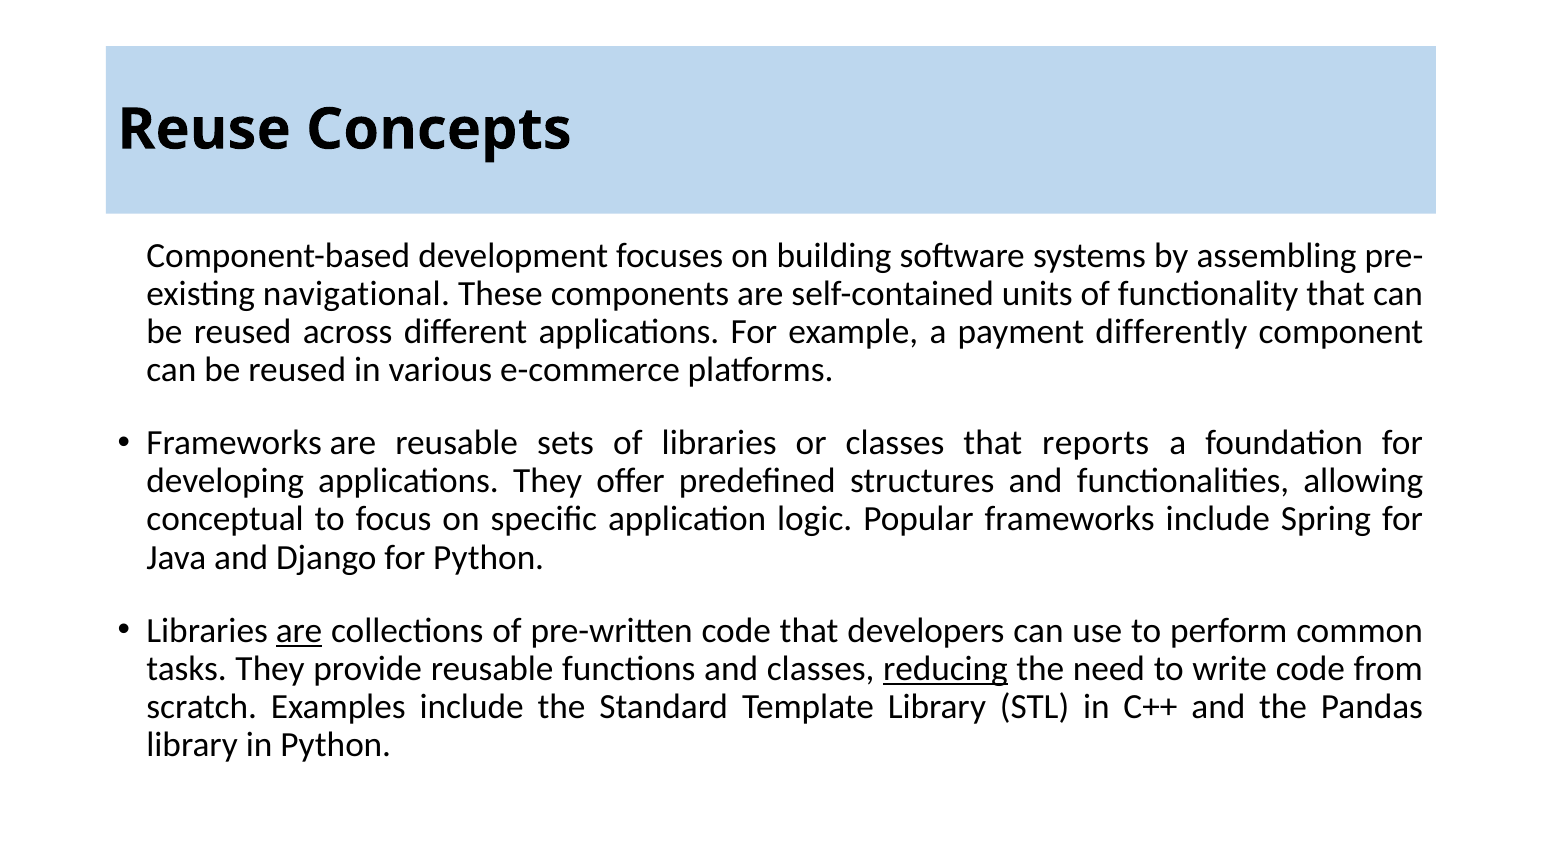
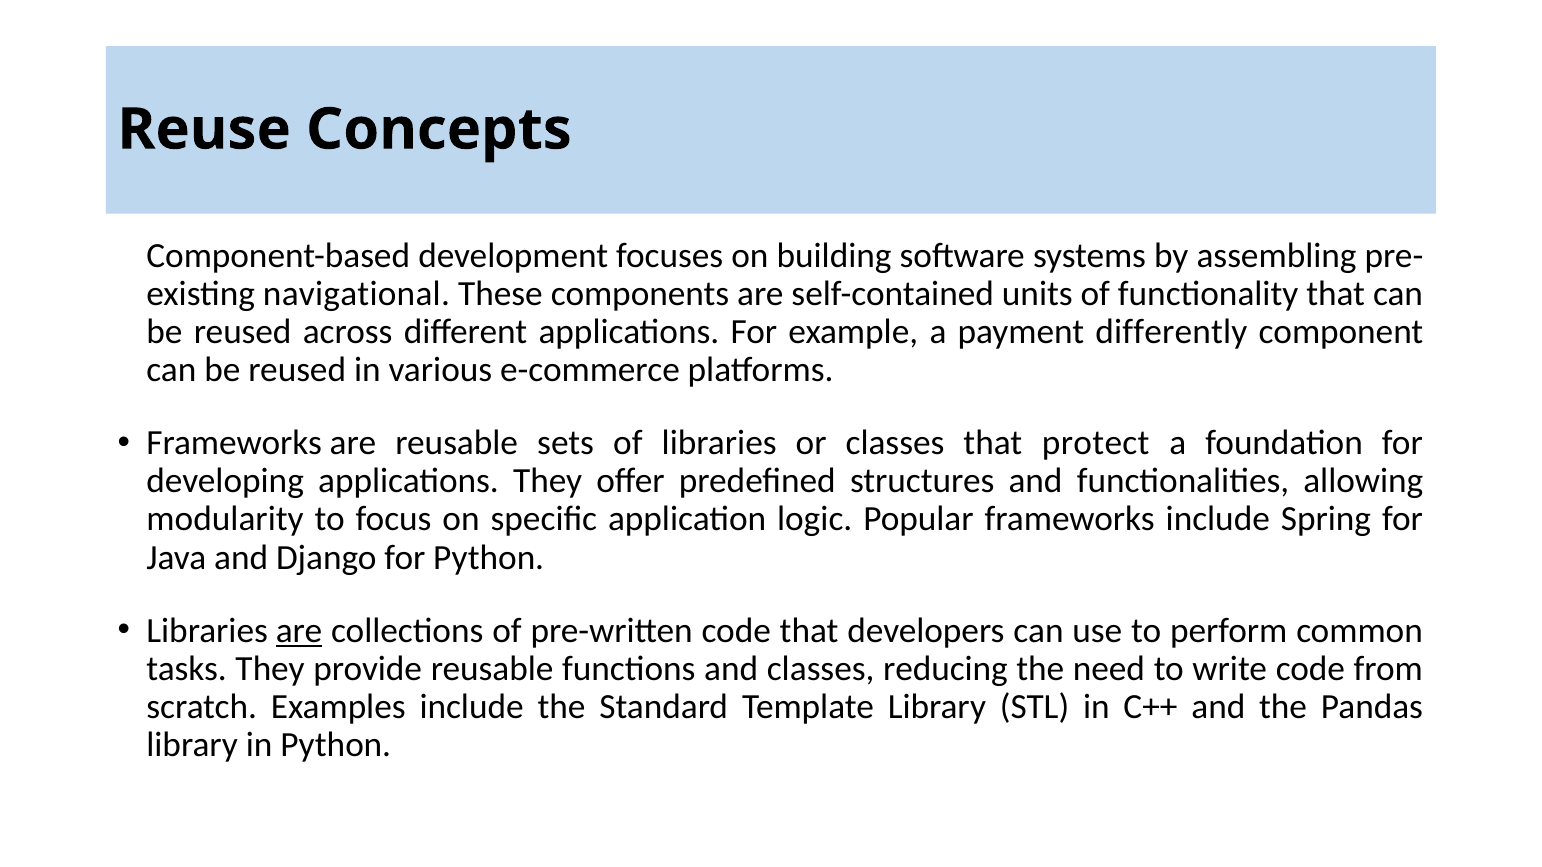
reports: reports -> protect
conceptual: conceptual -> modularity
reducing underline: present -> none
